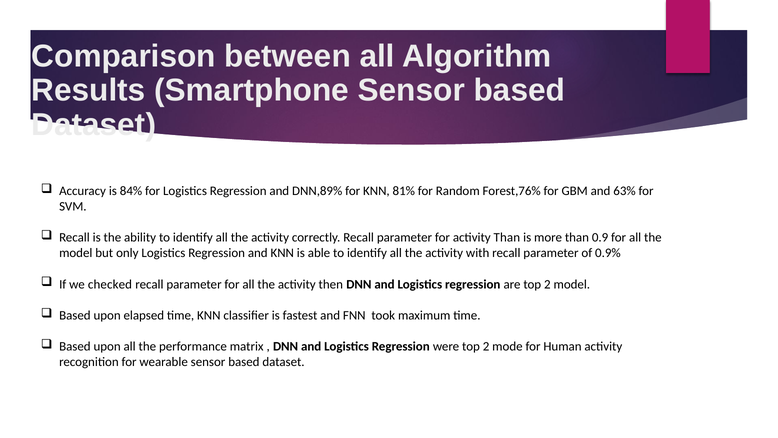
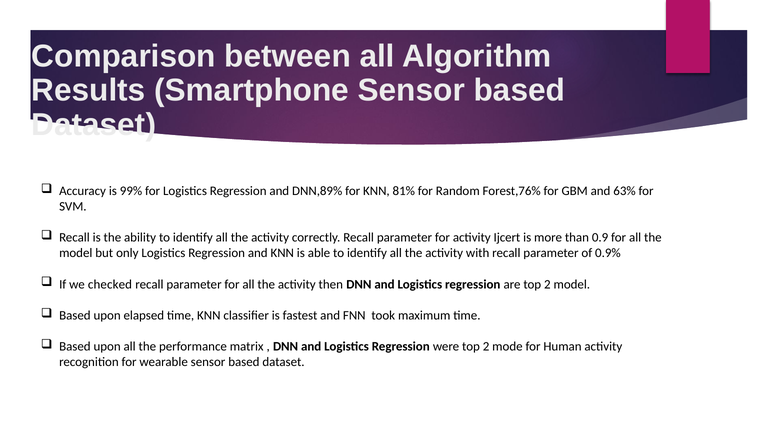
84%: 84% -> 99%
activity Than: Than -> Ijcert
